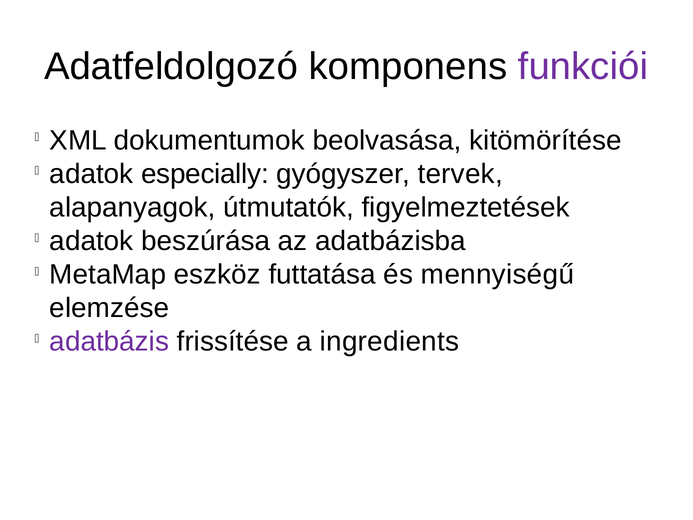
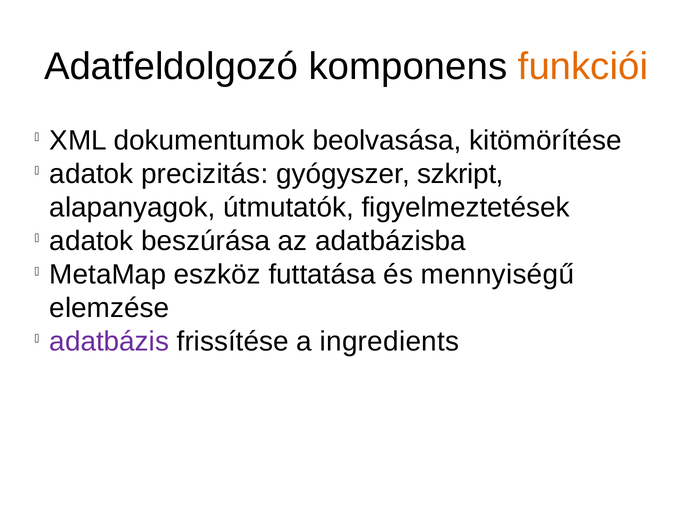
funkciói colour: purple -> orange
especially: especially -> precizitás
tervek: tervek -> szkript
